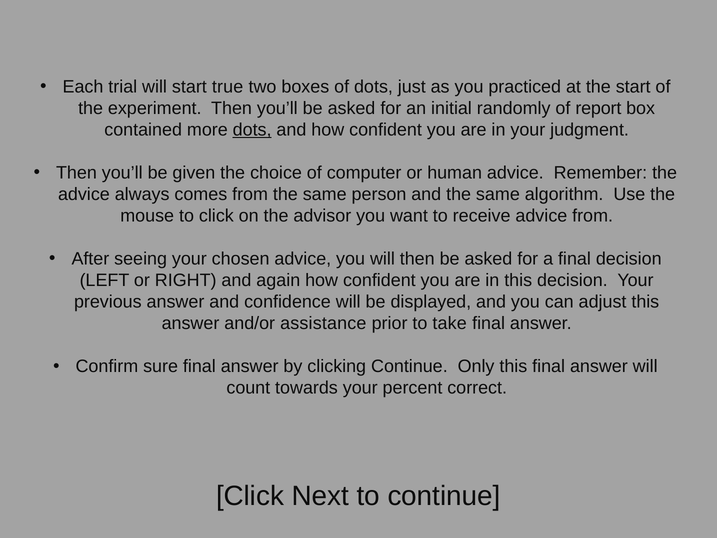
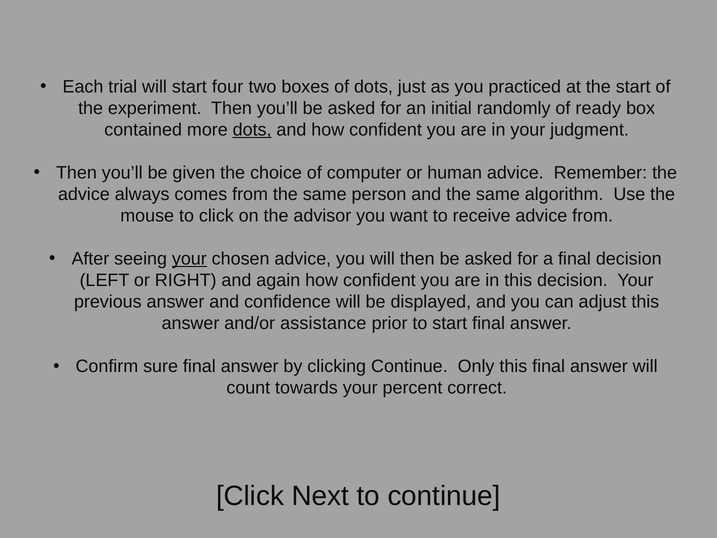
true: true -> four
report: report -> ready
your at (189, 259) underline: none -> present
to take: take -> start
